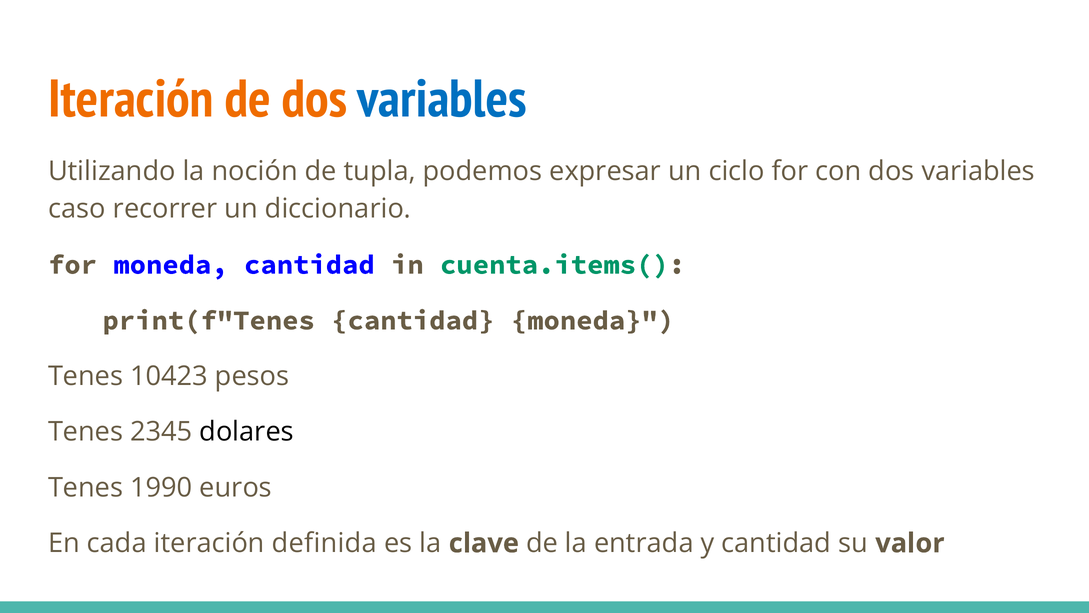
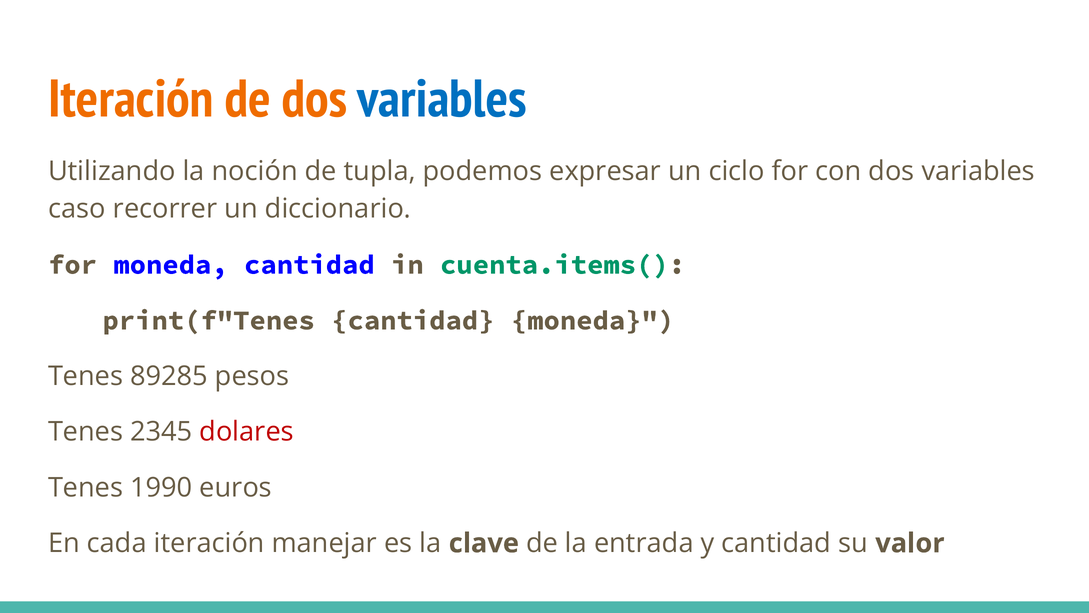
10423: 10423 -> 89285
dolares colour: black -> red
definida: definida -> manejar
